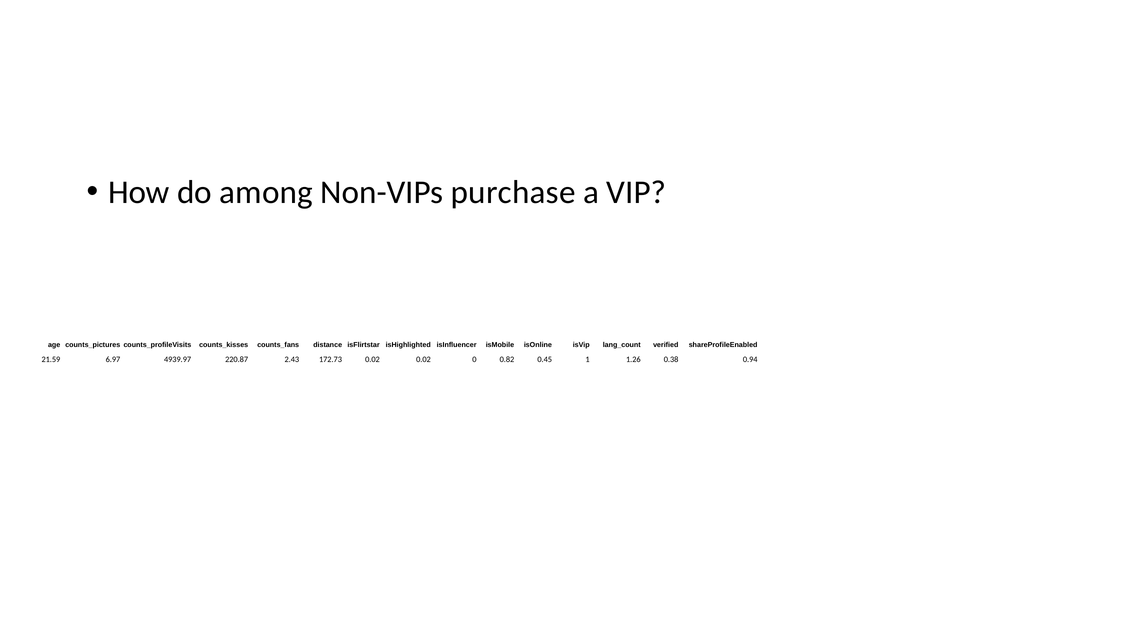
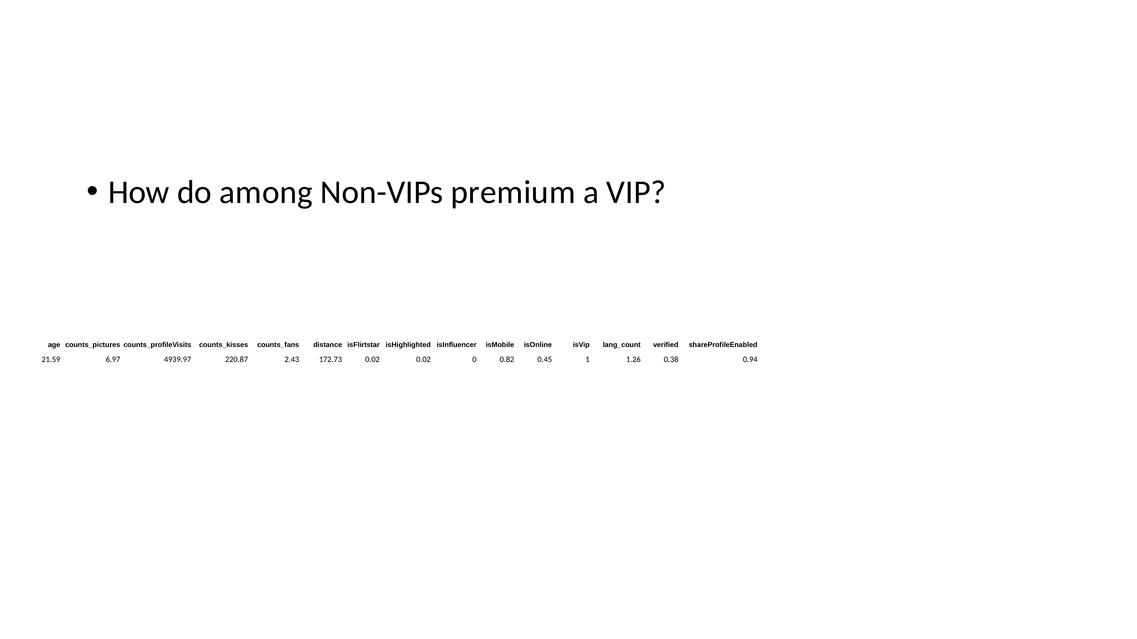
purchase: purchase -> premium
